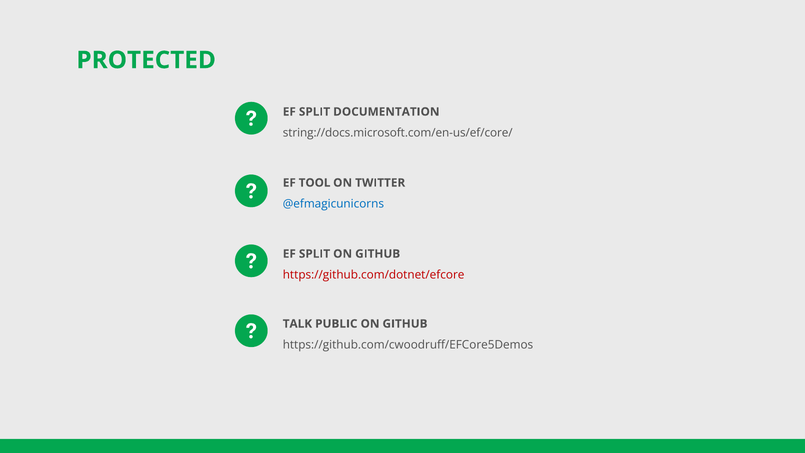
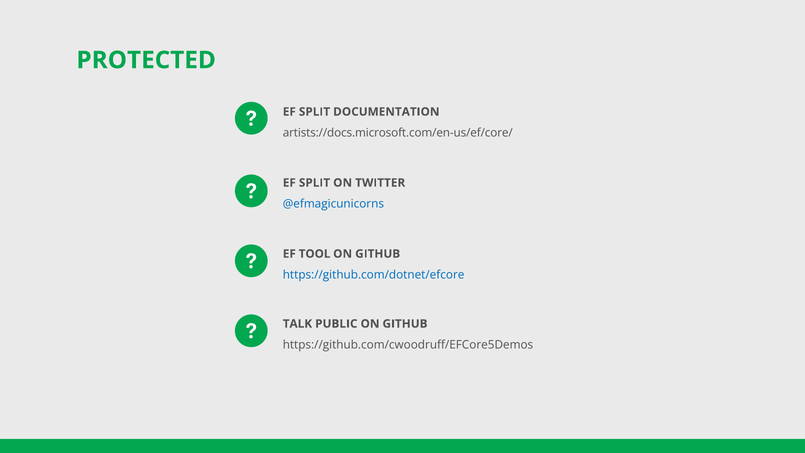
string://docs.microsoft.com/en-us/ef/core/: string://docs.microsoft.com/en-us/ef/core/ -> artists://docs.microsoft.com/en-us/ef/core/
TOOL at (315, 183): TOOL -> SPLIT
SPLIT at (314, 254): SPLIT -> TOOL
https://github.com/dotnet/efcore colour: red -> blue
